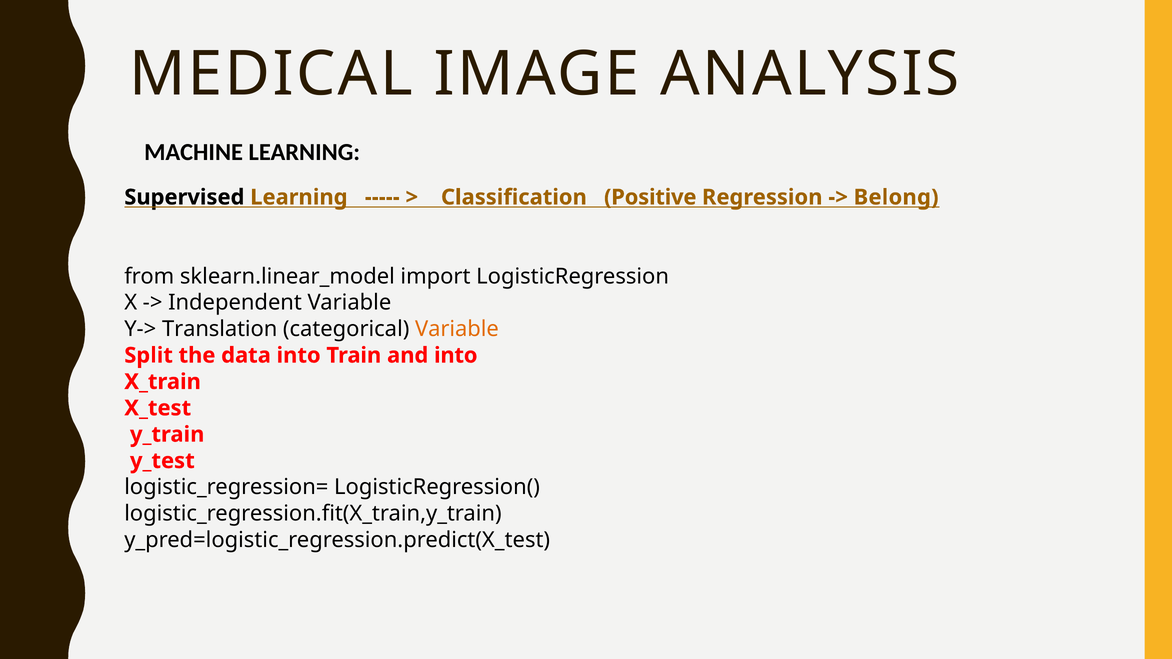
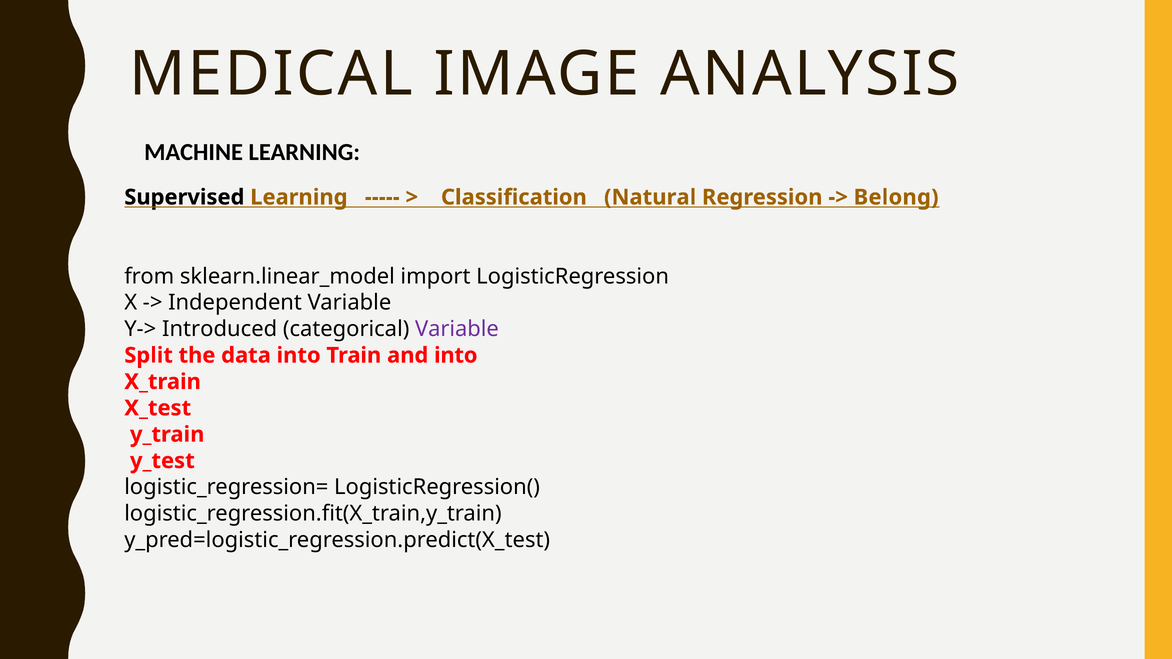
Positive: Positive -> Natural
Translation: Translation -> Introduced
Variable at (457, 329) colour: orange -> purple
